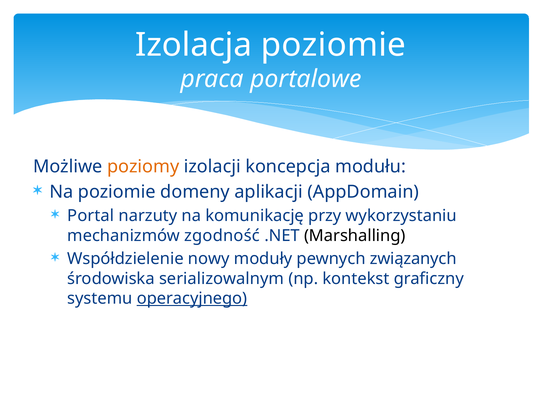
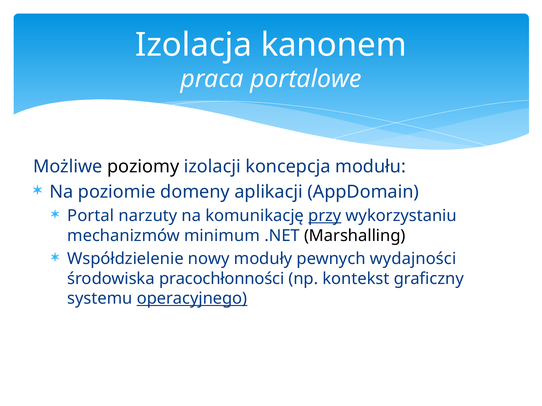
Izolacja poziomie: poziomie -> kanonem
poziomy colour: orange -> black
przy underline: none -> present
zgodność: zgodność -> minimum
związanych: związanych -> wydajności
serializowalnym: serializowalnym -> pracochłonności
